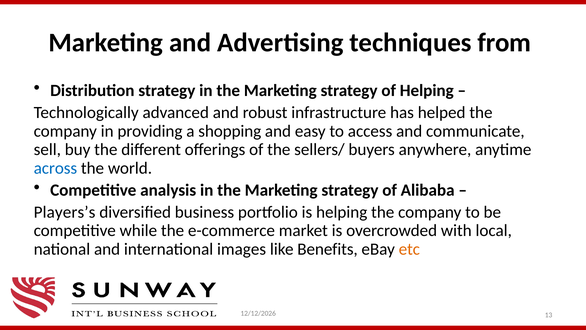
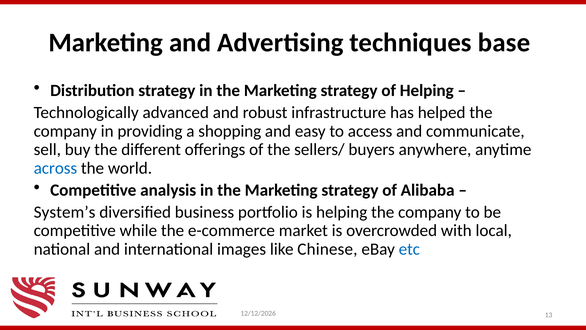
from: from -> base
Players’s: Players’s -> System’s
Benefits: Benefits -> Chinese
etc colour: orange -> blue
